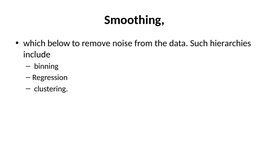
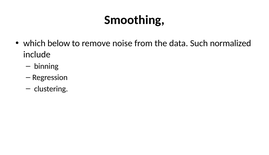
hierarchies: hierarchies -> normalized
